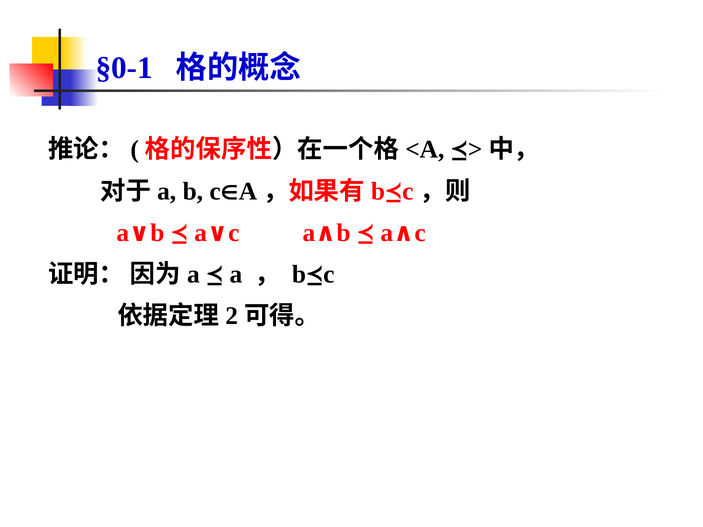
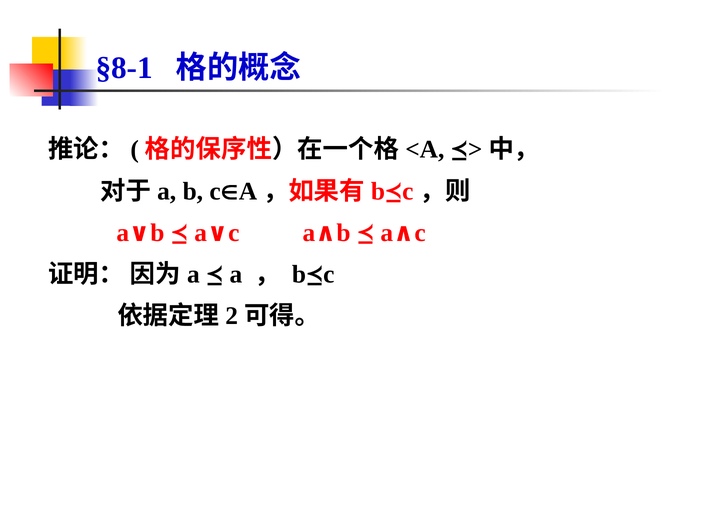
§0-1: §0-1 -> §8-1
